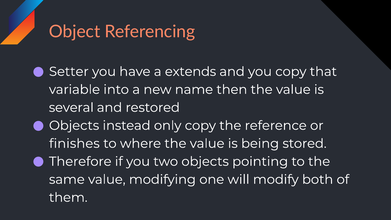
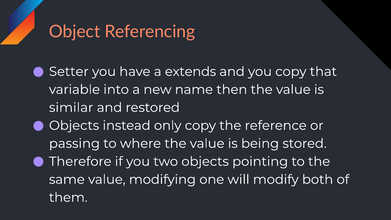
several: several -> similar
finishes: finishes -> passing
